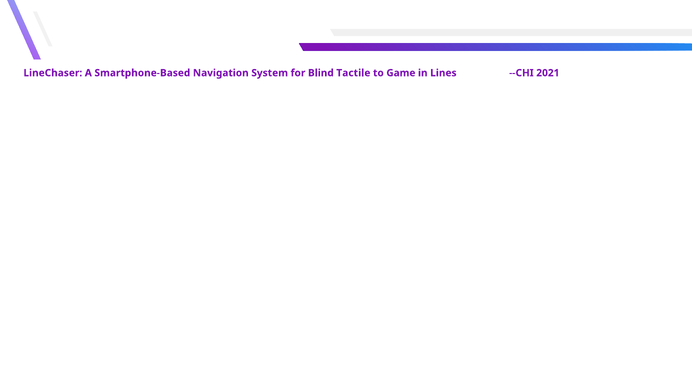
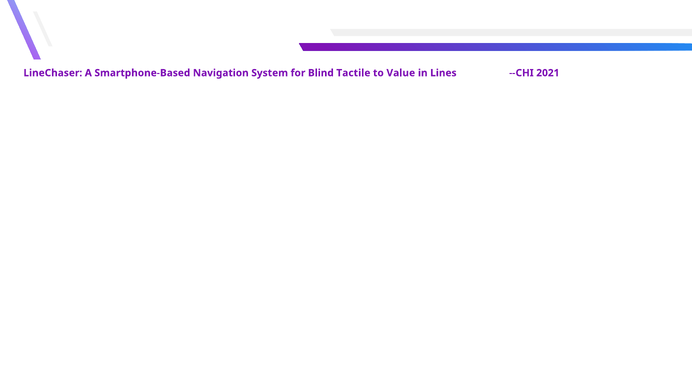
Game: Game -> Value
